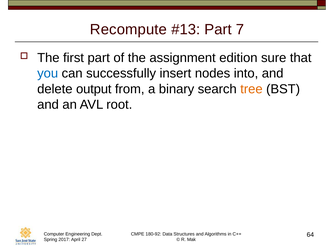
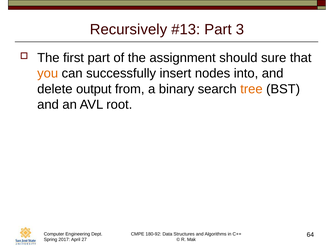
Recompute: Recompute -> Recursively
7: 7 -> 3
edition: edition -> should
you colour: blue -> orange
